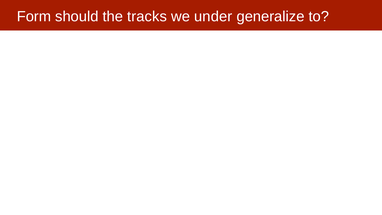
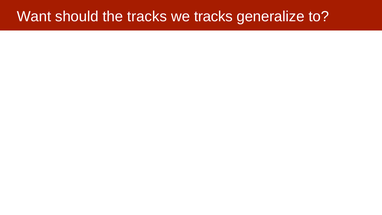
Form: Form -> Want
we under: under -> tracks
